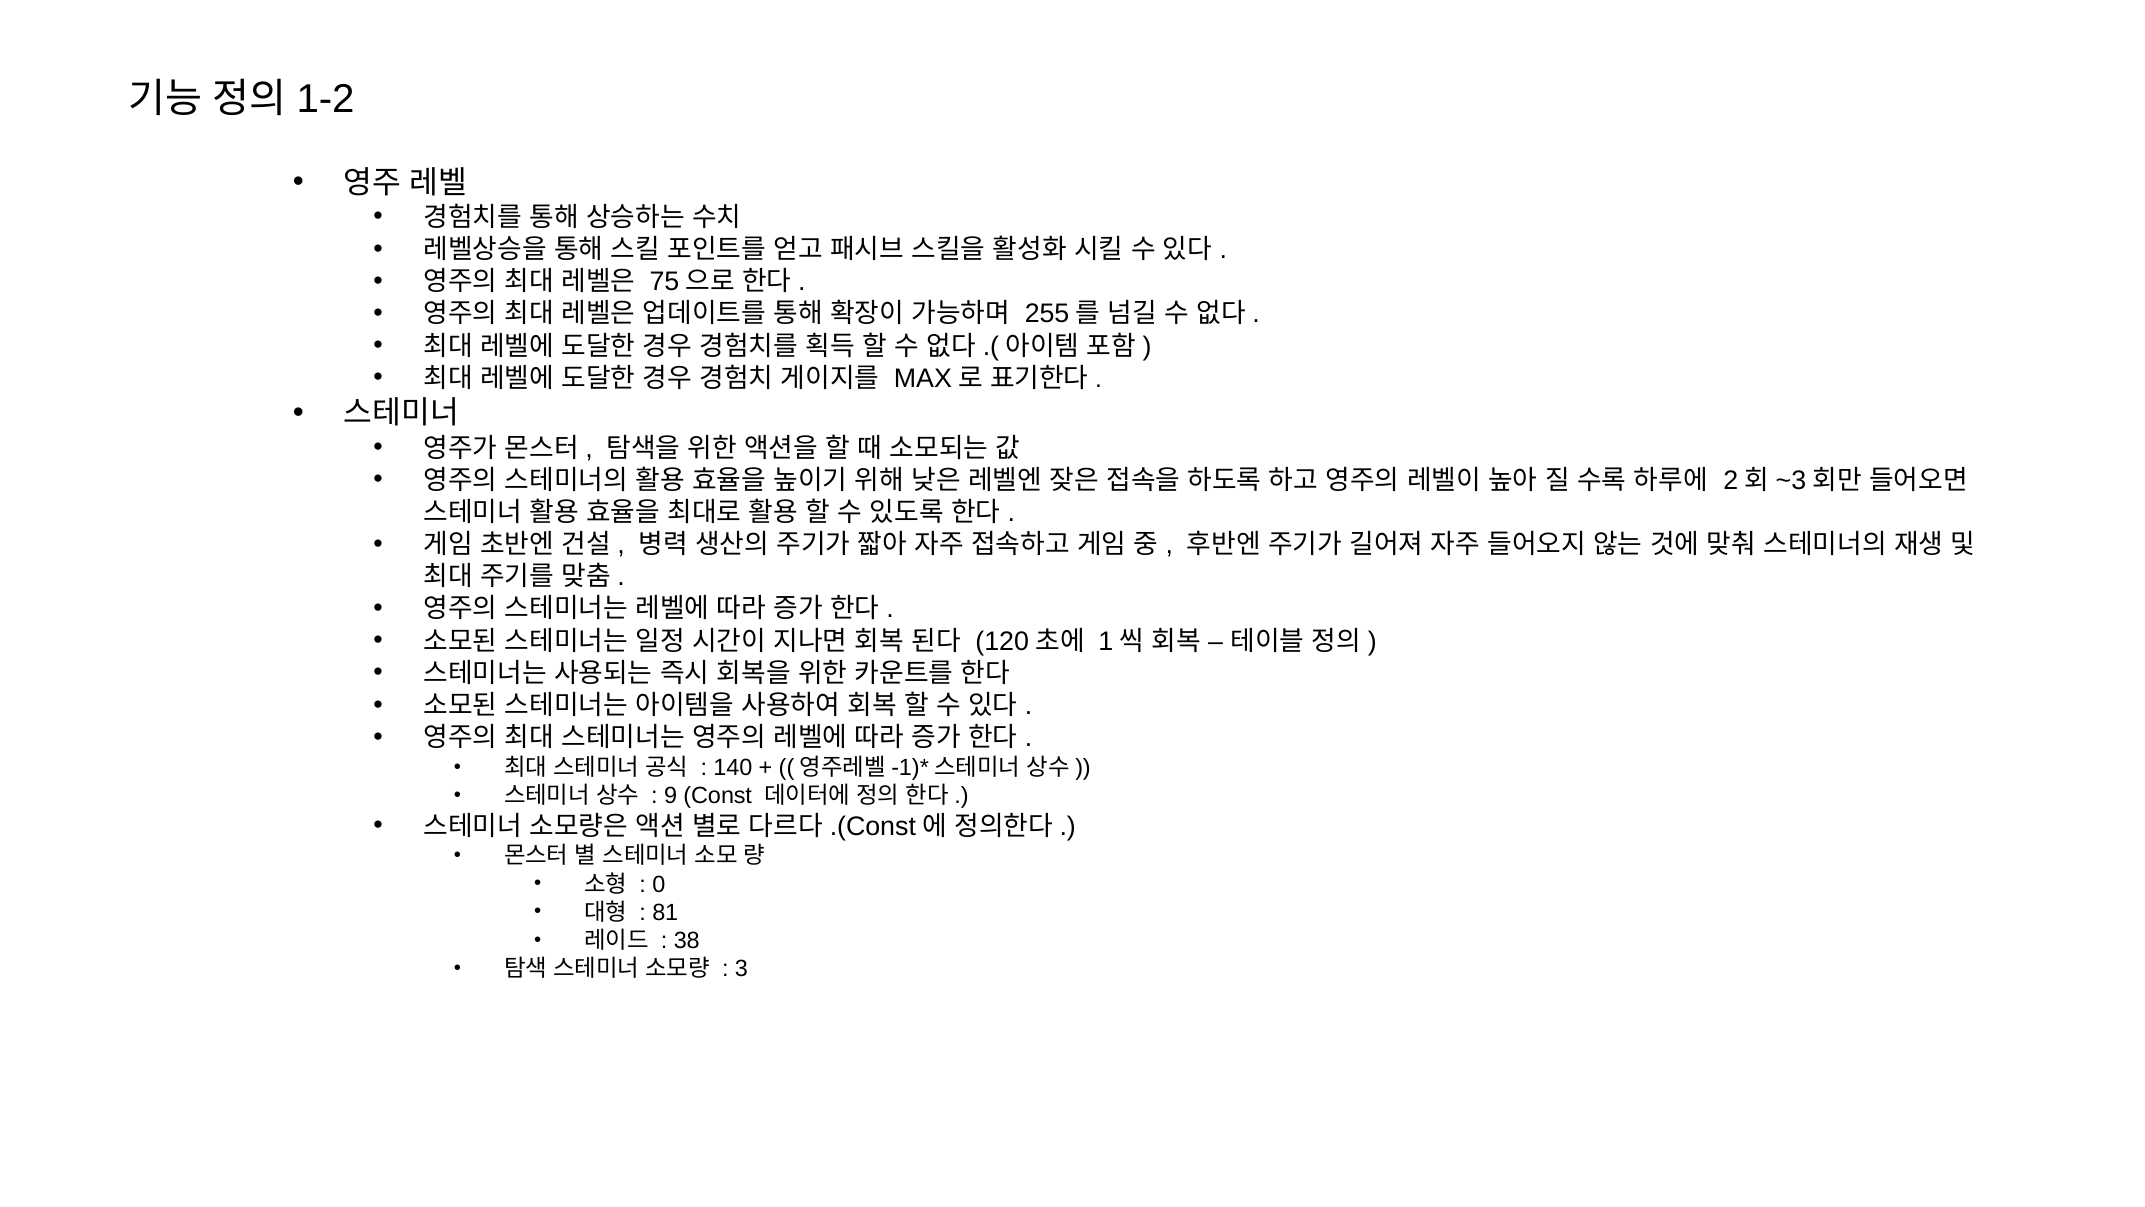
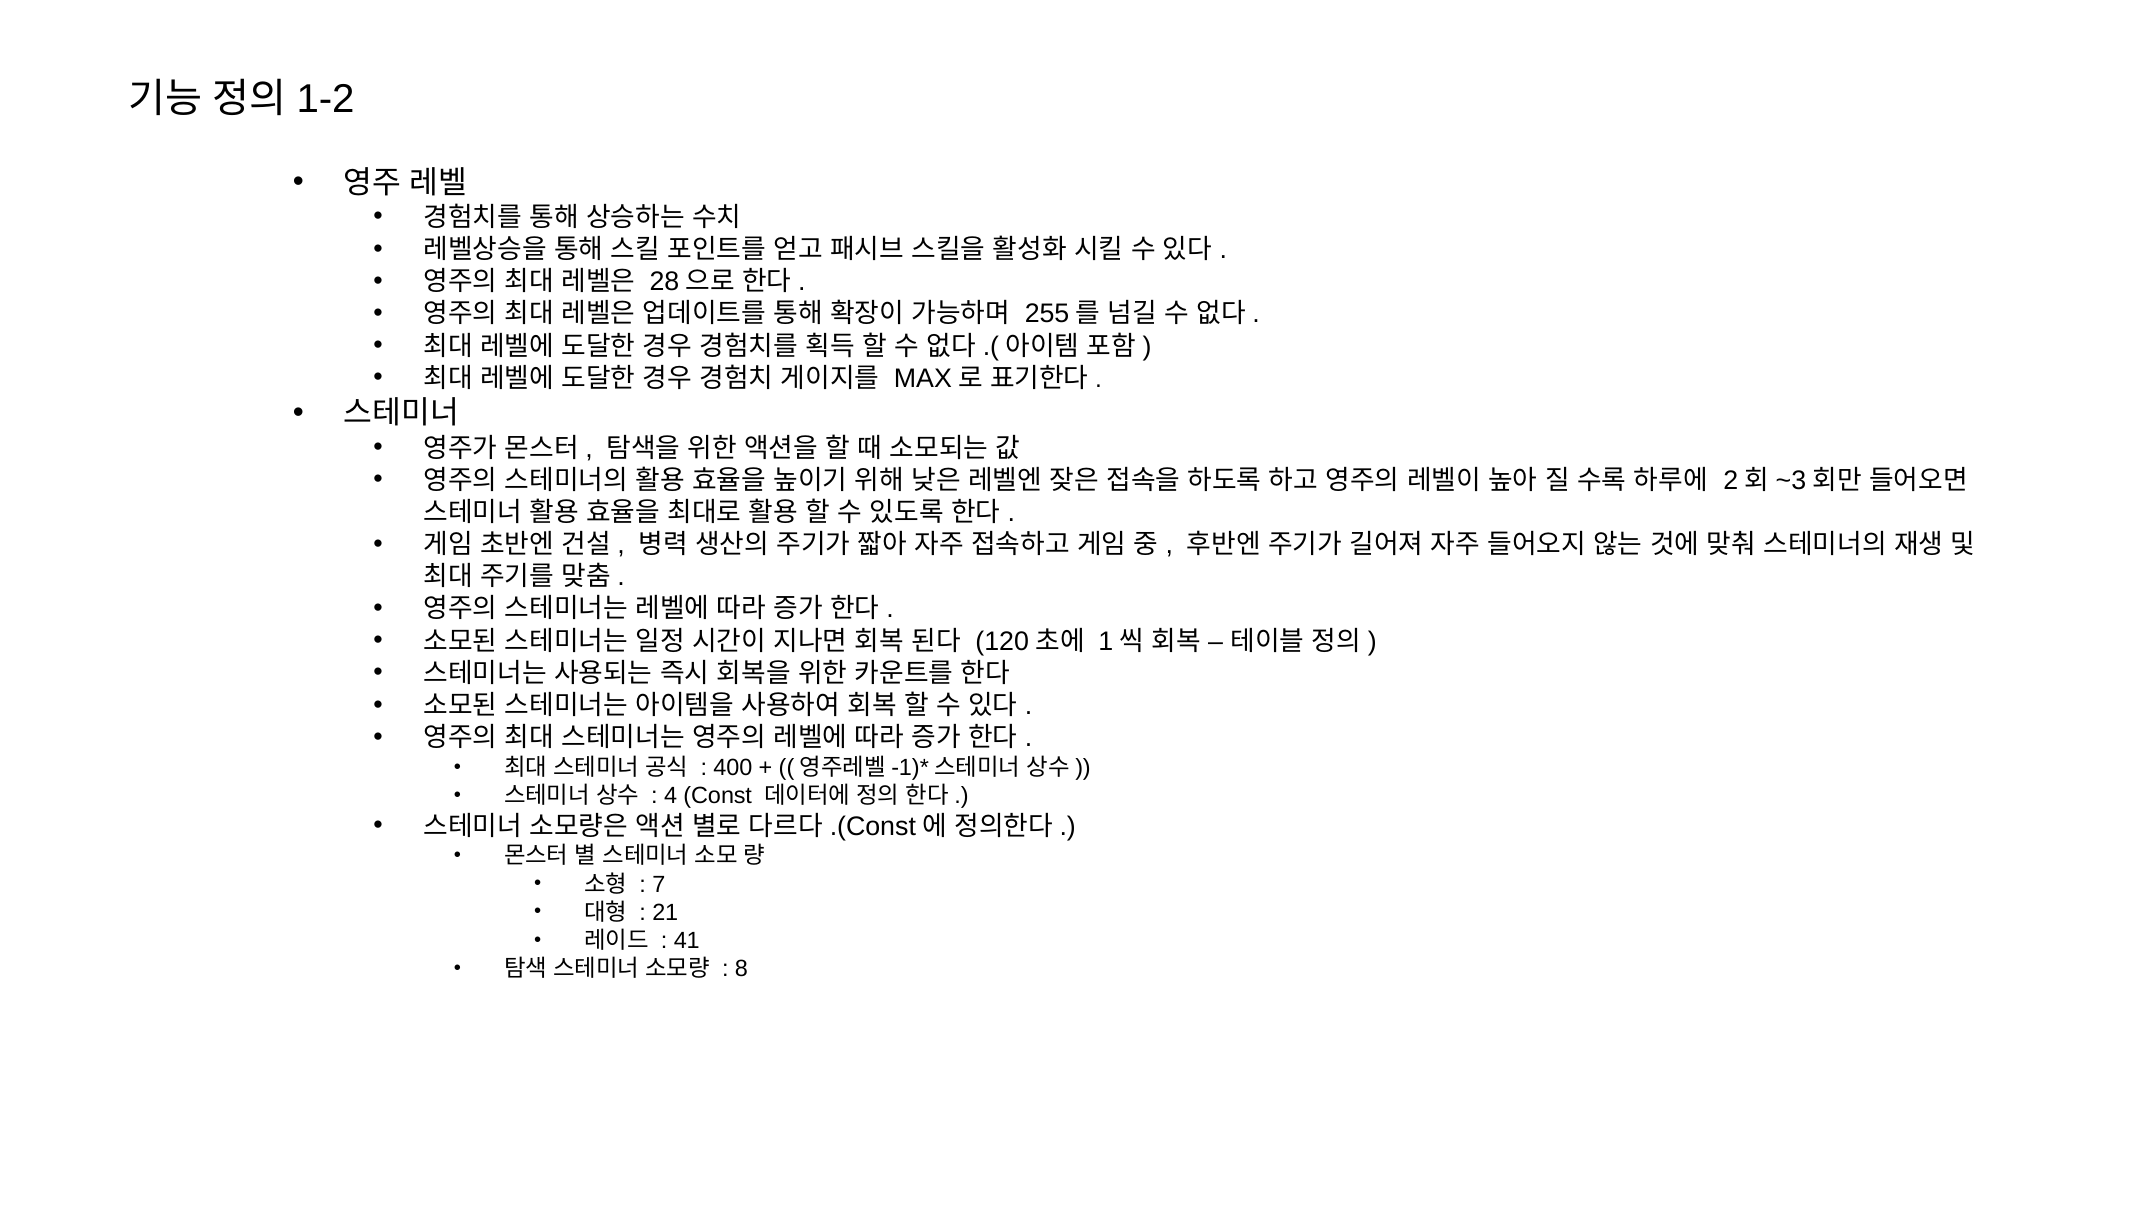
75: 75 -> 28
140: 140 -> 400
9: 9 -> 4
0: 0 -> 7
81: 81 -> 21
38: 38 -> 41
3: 3 -> 8
